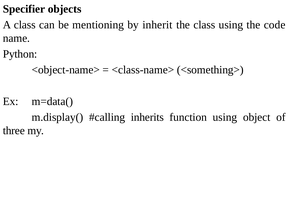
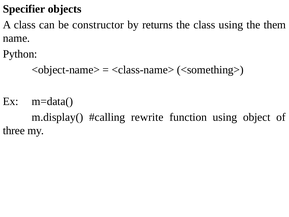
mentioning: mentioning -> constructor
inherit: inherit -> returns
code: code -> them
inherits: inherits -> rewrite
